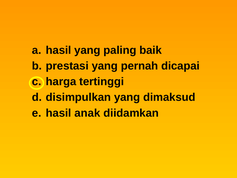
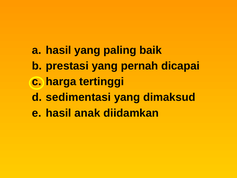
disimpulkan: disimpulkan -> sedimentasi
